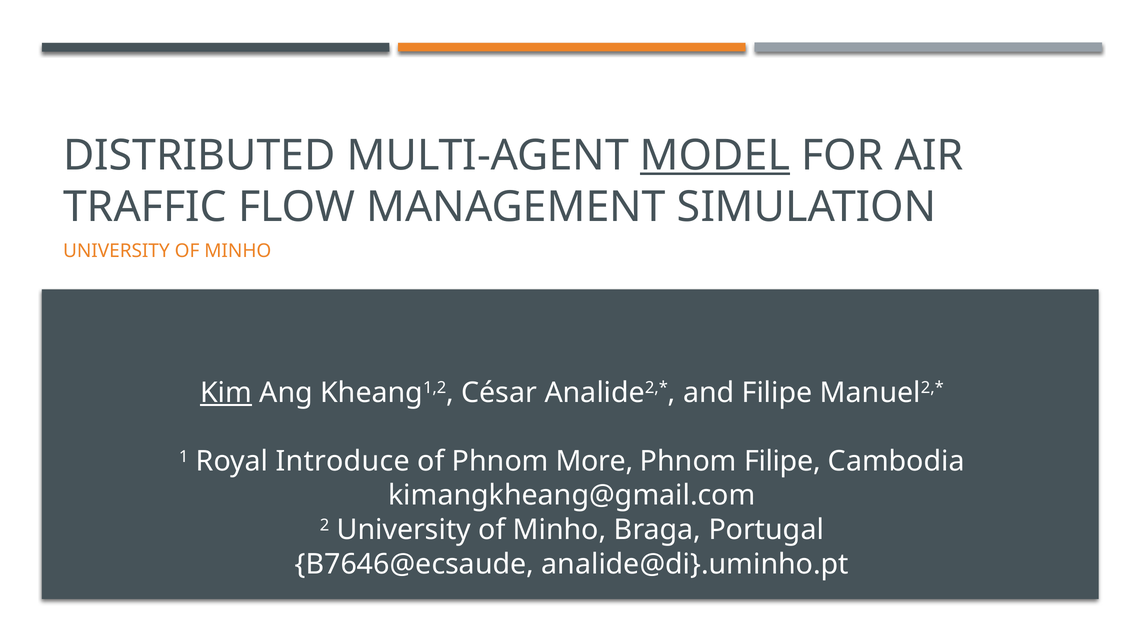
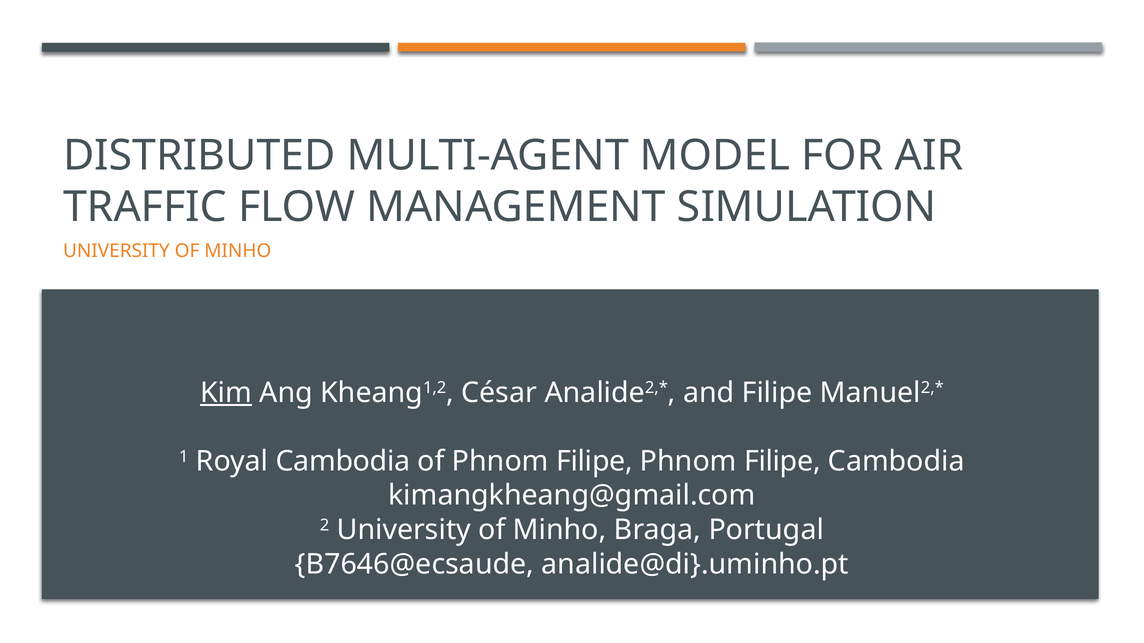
MODEL underline: present -> none
Royal Introduce: Introduce -> Cambodia
of Phnom More: More -> Filipe
